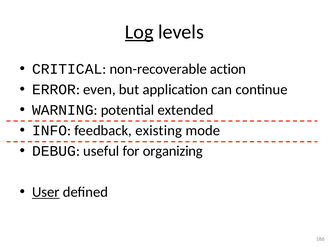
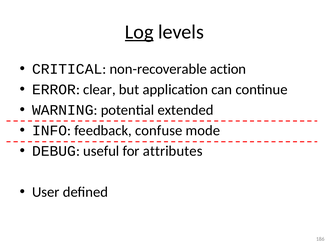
even: even -> clear
existing: existing -> confuse
organizing: organizing -> attributes
User underline: present -> none
